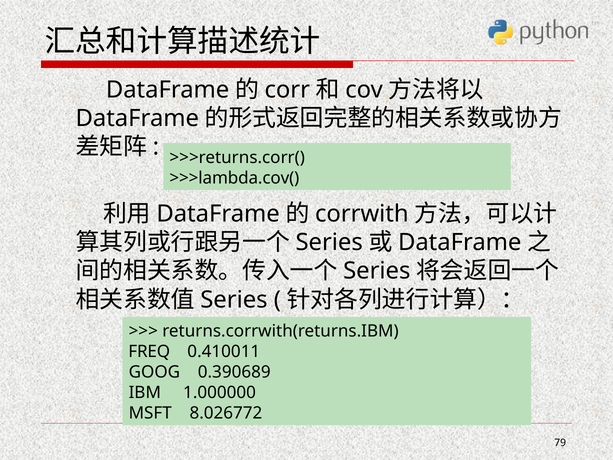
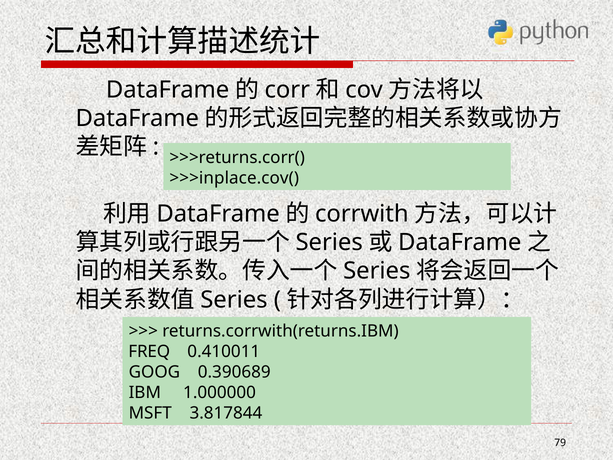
>>>lambda.cov(: >>>lambda.cov( -> >>>inplace.cov(
8.026772: 8.026772 -> 3.817844
